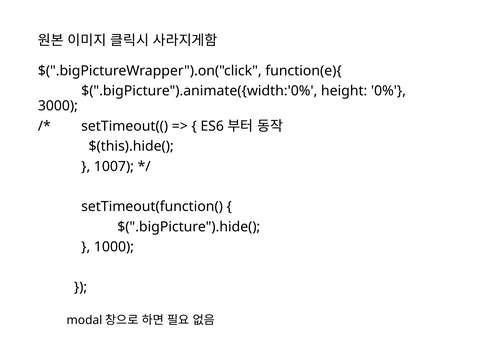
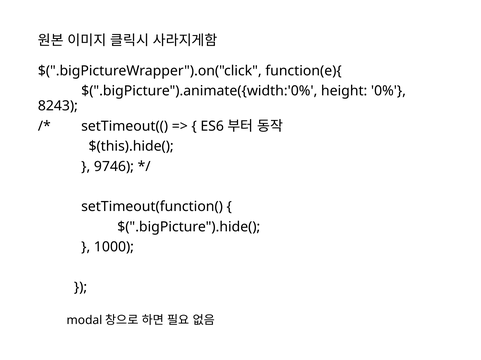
3000: 3000 -> 8243
1007: 1007 -> 9746
